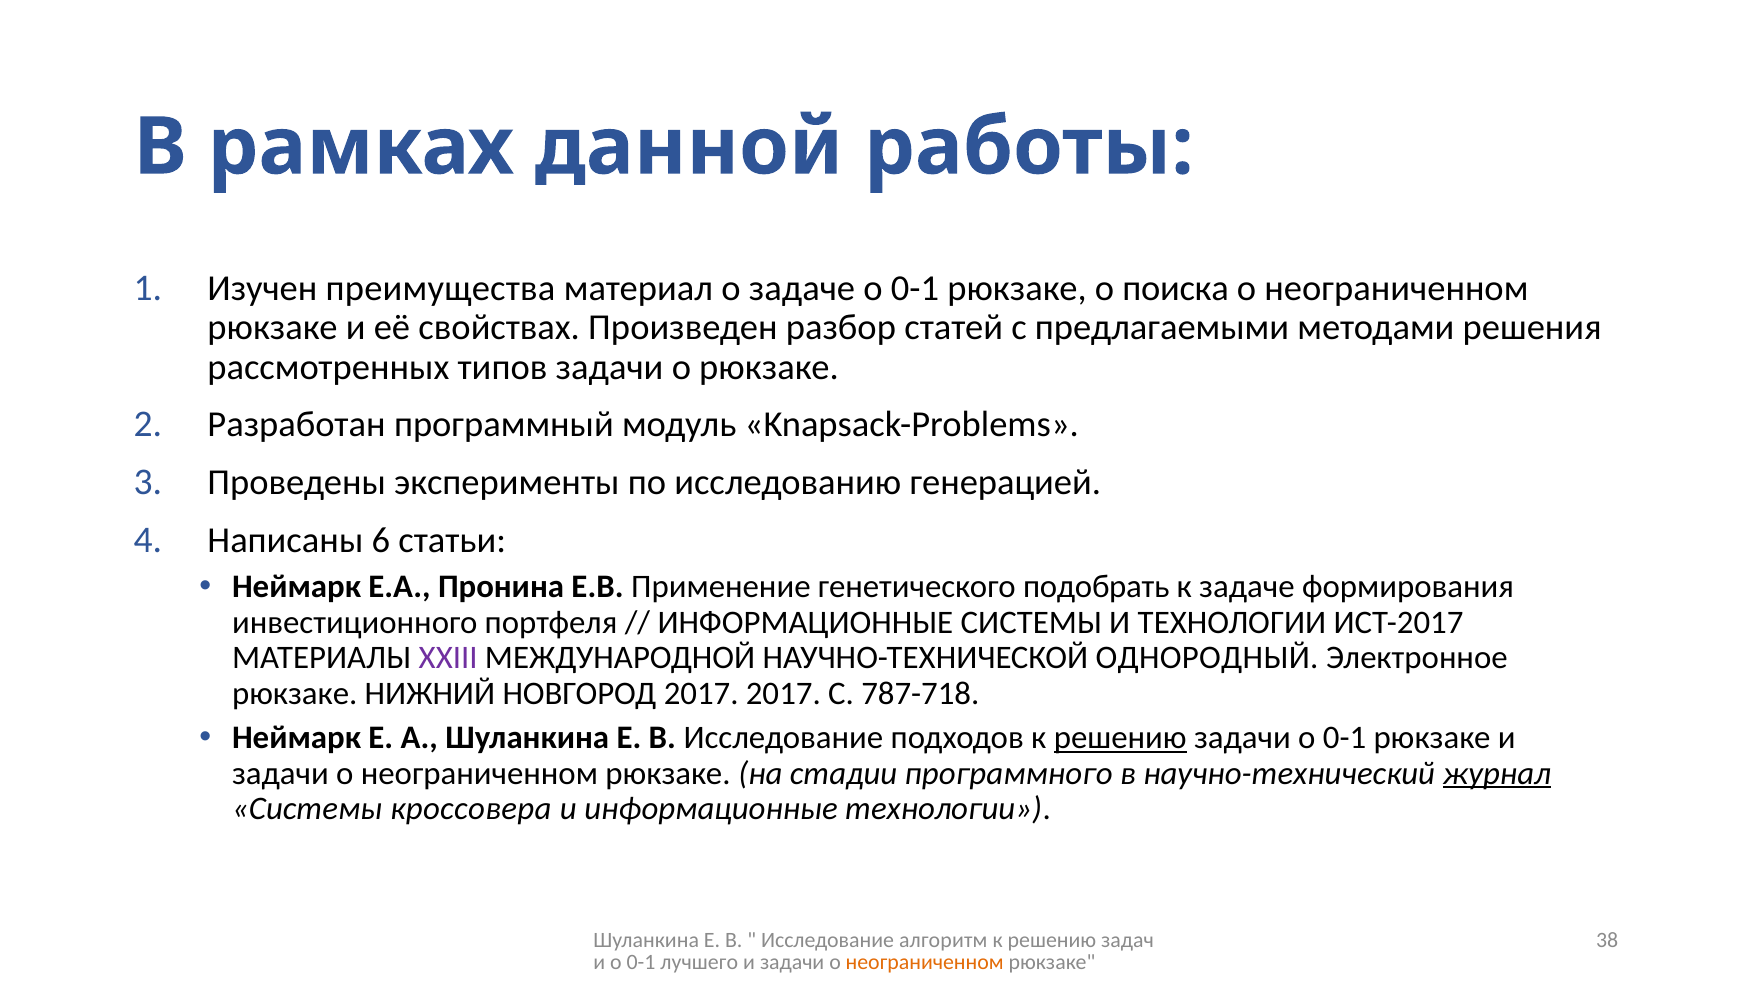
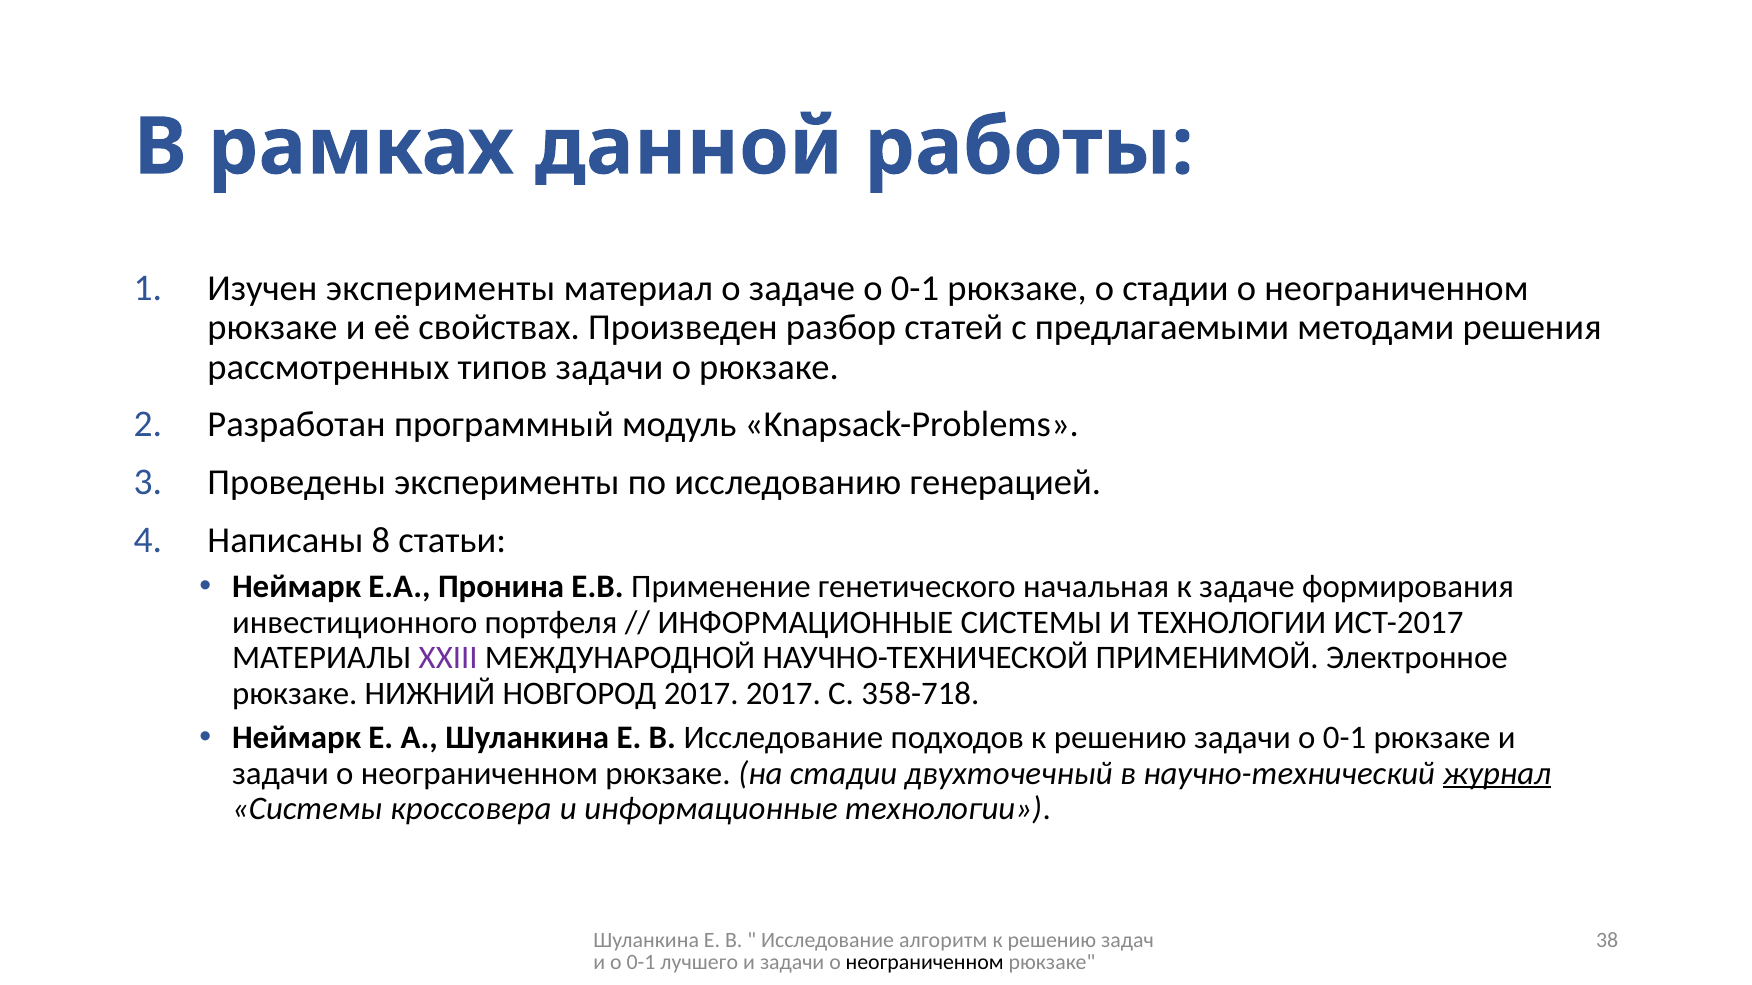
Изучен преимущества: преимущества -> эксперименты
о поиска: поиска -> стадии
6: 6 -> 8
подобрать: подобрать -> начальная
ОДНОРОДНЫЙ: ОДНОРОДНЫЙ -> ПРИМЕНИМОЙ
787-718: 787-718 -> 358-718
решению at (1120, 738) underline: present -> none
программного: программного -> двухточечный
неограниченном at (925, 963) colour: orange -> black
